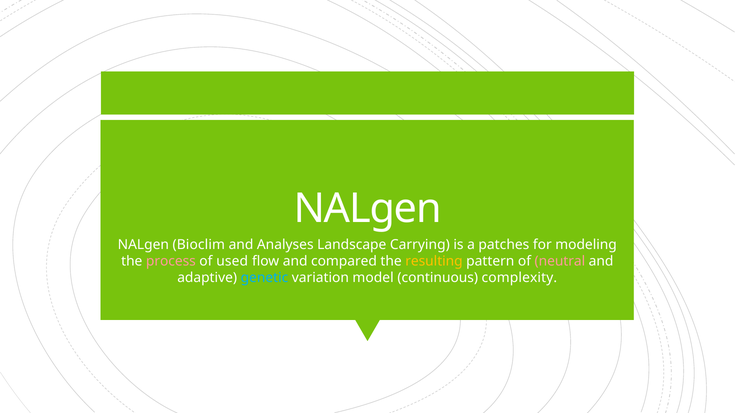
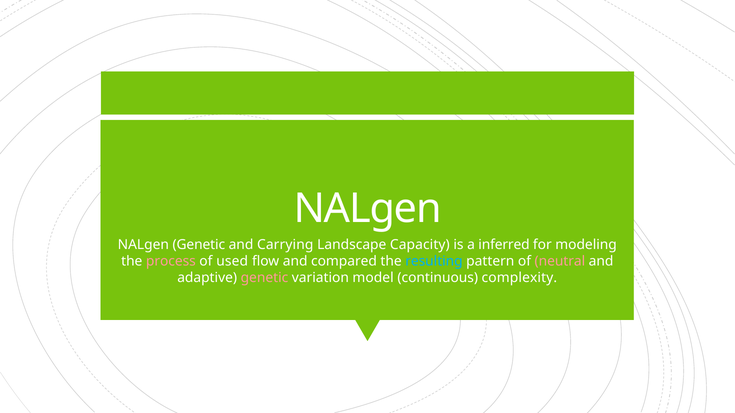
NALgen Bioclim: Bioclim -> Genetic
Analyses: Analyses -> Carrying
Carrying: Carrying -> Capacity
patches: patches -> inferred
resulting colour: yellow -> light blue
genetic at (264, 278) colour: light blue -> pink
